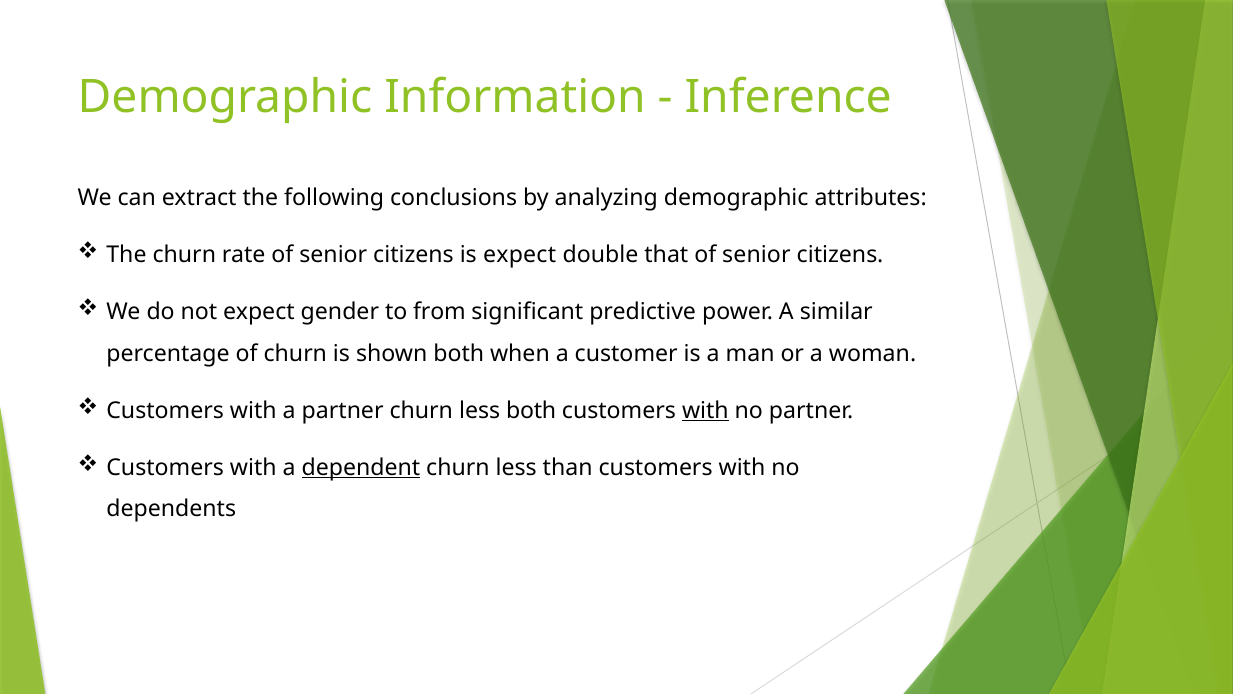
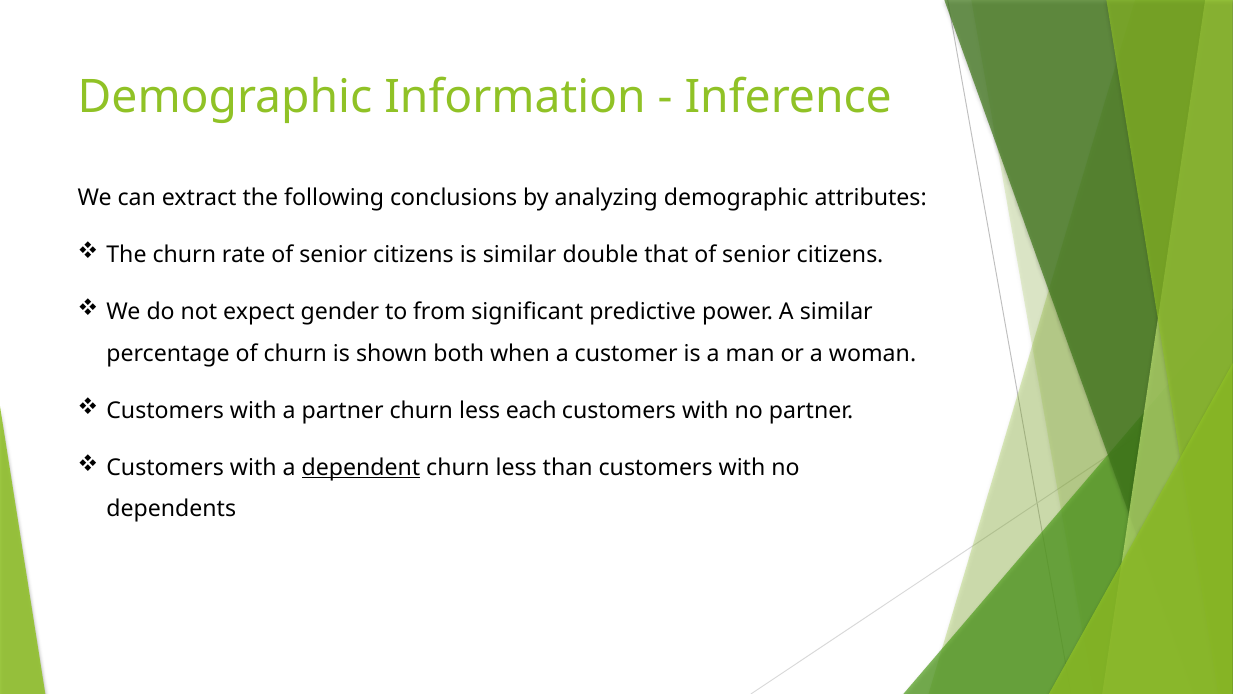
is expect: expect -> similar
less both: both -> each
with at (705, 410) underline: present -> none
